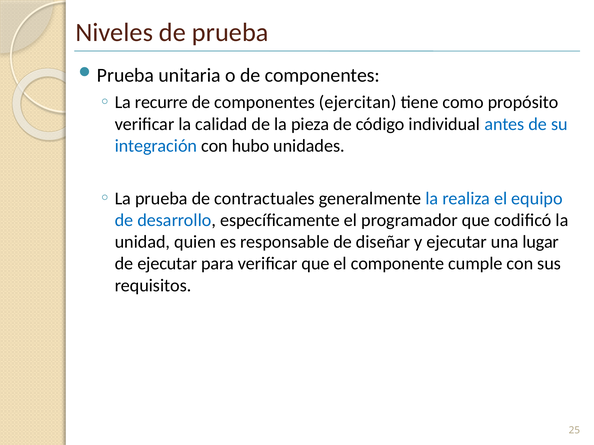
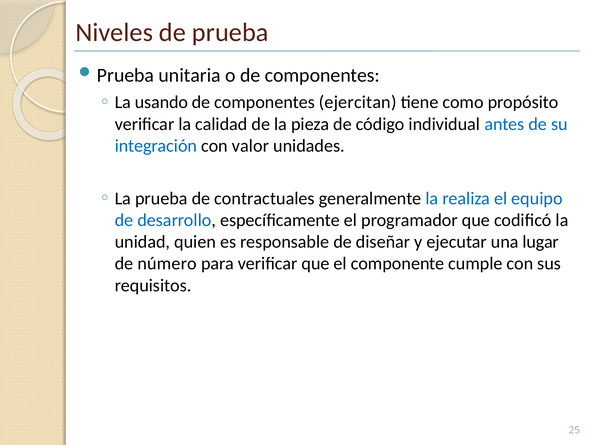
recurre: recurre -> usando
hubo: hubo -> valor
de ejecutar: ejecutar -> número
